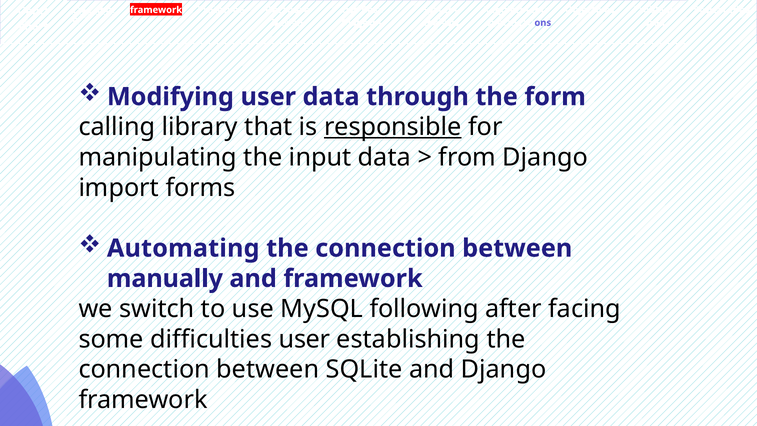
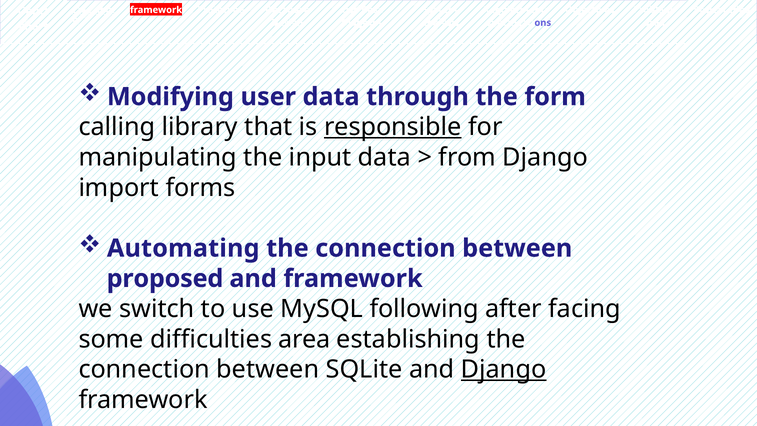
manually: manually -> proposed
difficulties user: user -> area
Django at (504, 369) underline: none -> present
